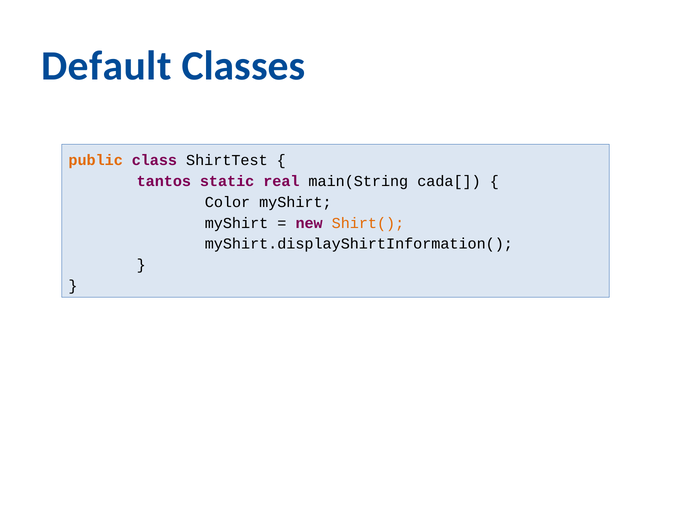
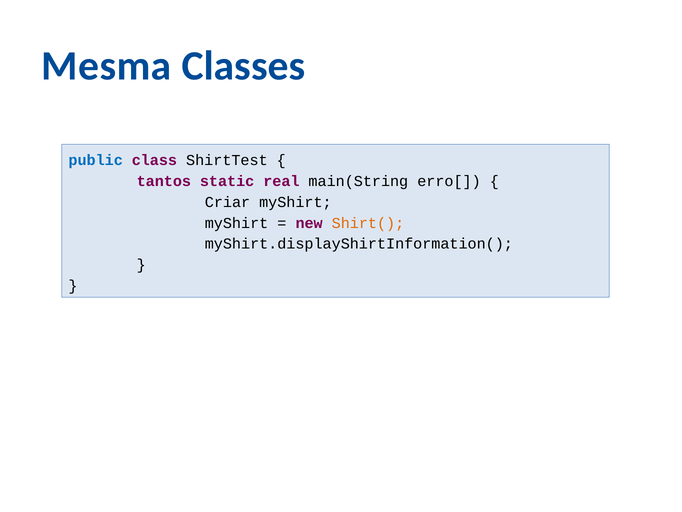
Default: Default -> Mesma
public colour: orange -> blue
cada[: cada[ -> erro[
Color: Color -> Criar
